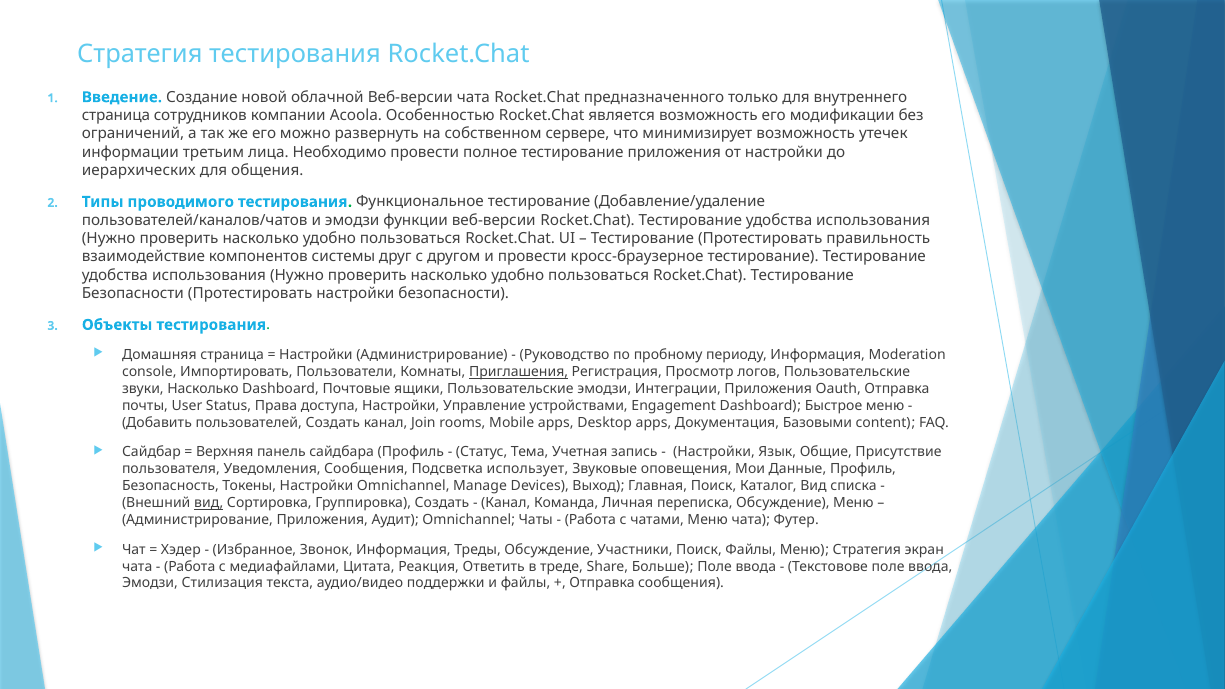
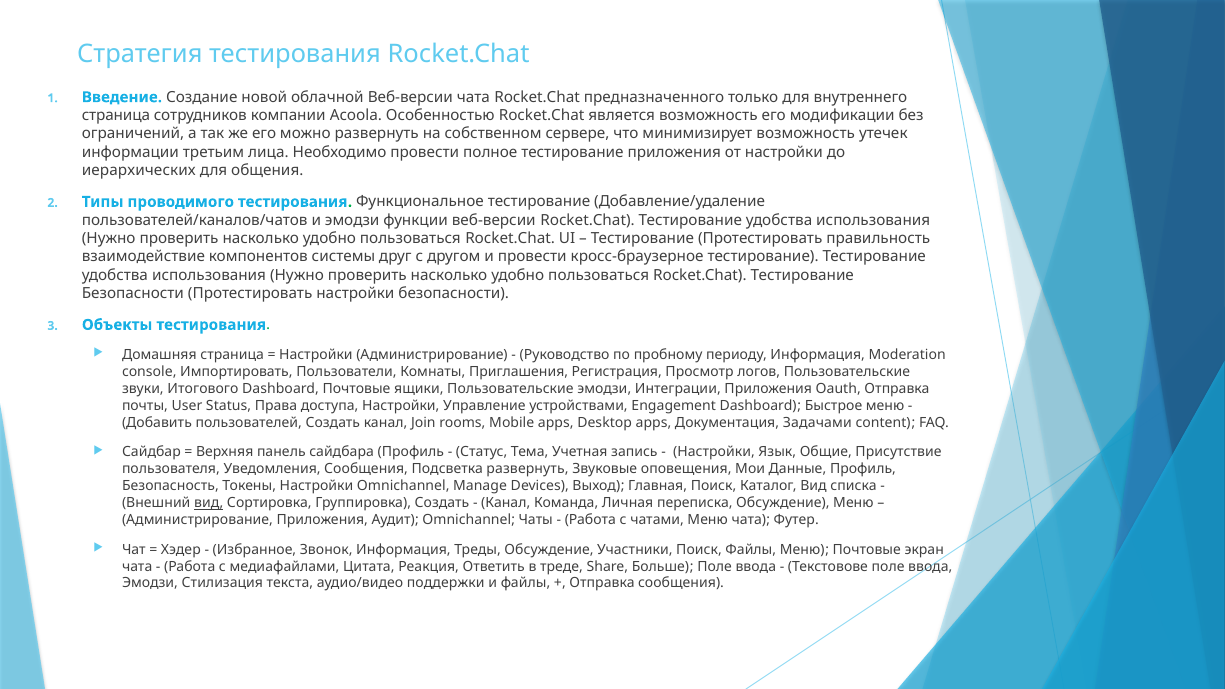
Приглашения underline: present -> none
звуки Насколько: Насколько -> Итогового
Базовыми: Базовыми -> Задачами
Подсветка использует: использует -> развернуть
Меню Стратегия: Стратегия -> Почтовые
